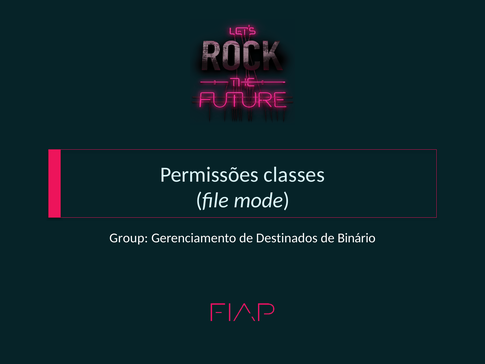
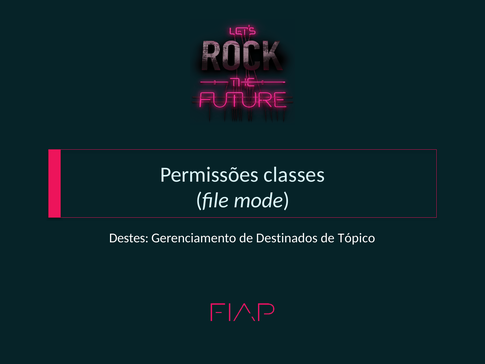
Group: Group -> Destes
Binário: Binário -> Tópico
